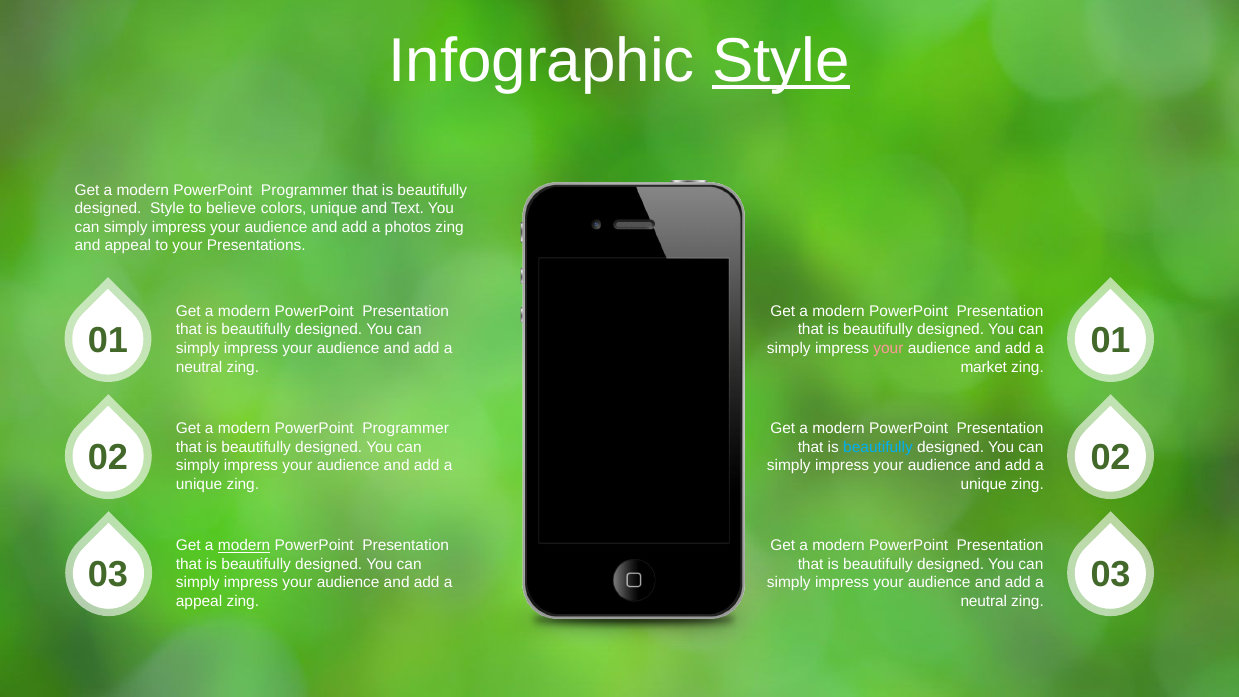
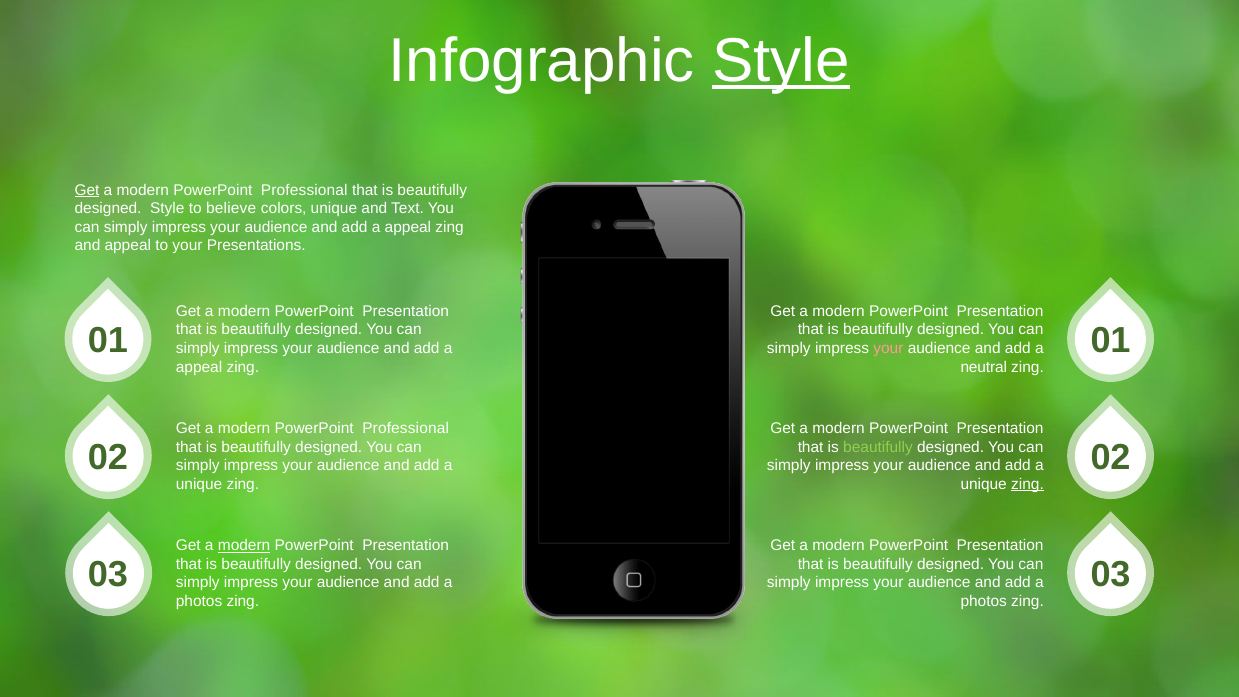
Get at (87, 190) underline: none -> present
Programmer at (304, 190): Programmer -> Professional
photos at (408, 227): photos -> appeal
neutral at (199, 367): neutral -> appeal
market: market -> neutral
Programmer at (406, 428): Programmer -> Professional
beautifully at (878, 447) colour: light blue -> light green
zing at (1028, 484) underline: none -> present
appeal at (199, 601): appeal -> photos
neutral at (984, 601): neutral -> photos
